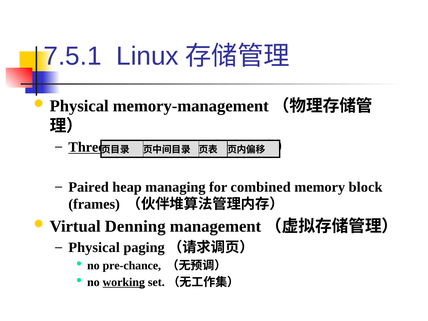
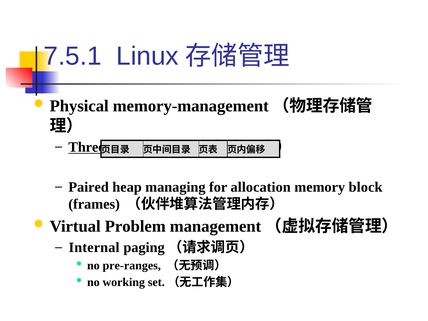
combined: combined -> allocation
Denning: Denning -> Problem
Physical: Physical -> Internal
pre-chance: pre-chance -> pre-ranges
working underline: present -> none
